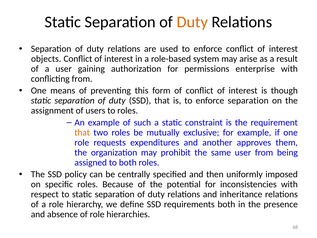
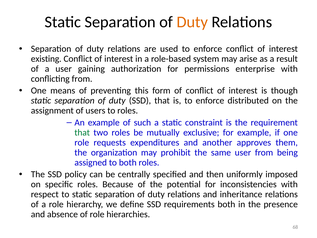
objects: objects -> existing
enforce separation: separation -> distributed
that at (82, 132) colour: orange -> green
